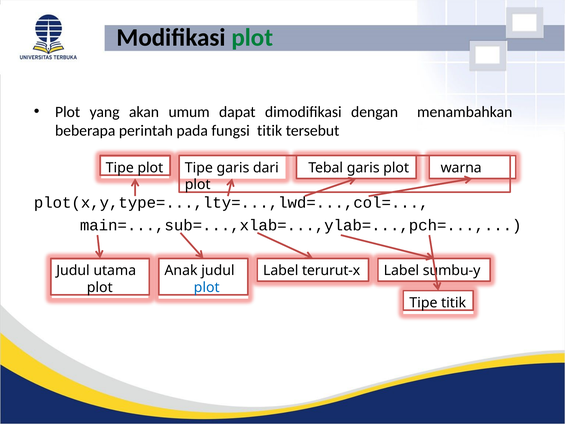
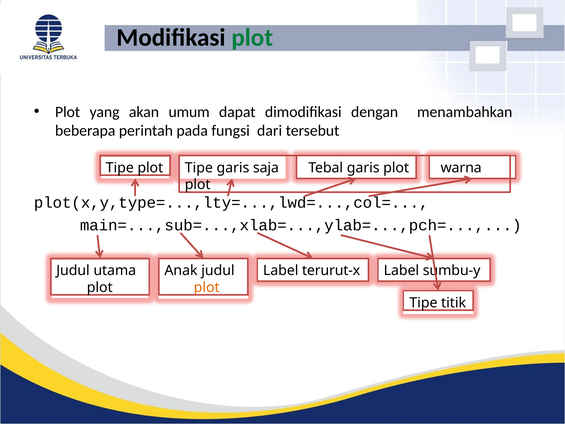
fungsi titik: titik -> dari
dari: dari -> saja
plot at (207, 287) colour: blue -> orange
